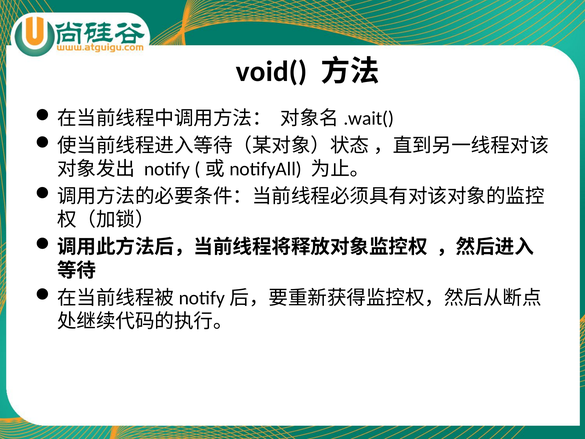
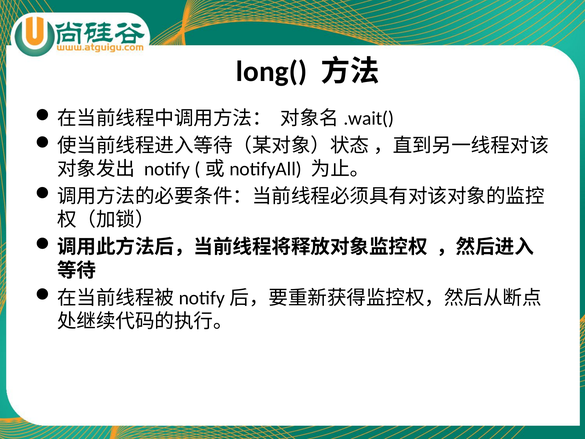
void(: void( -> long(
